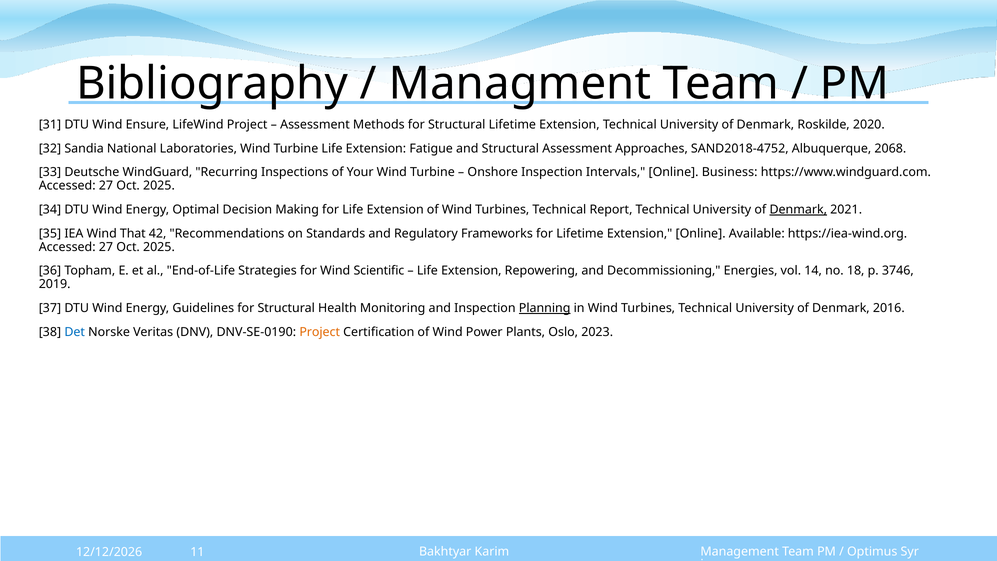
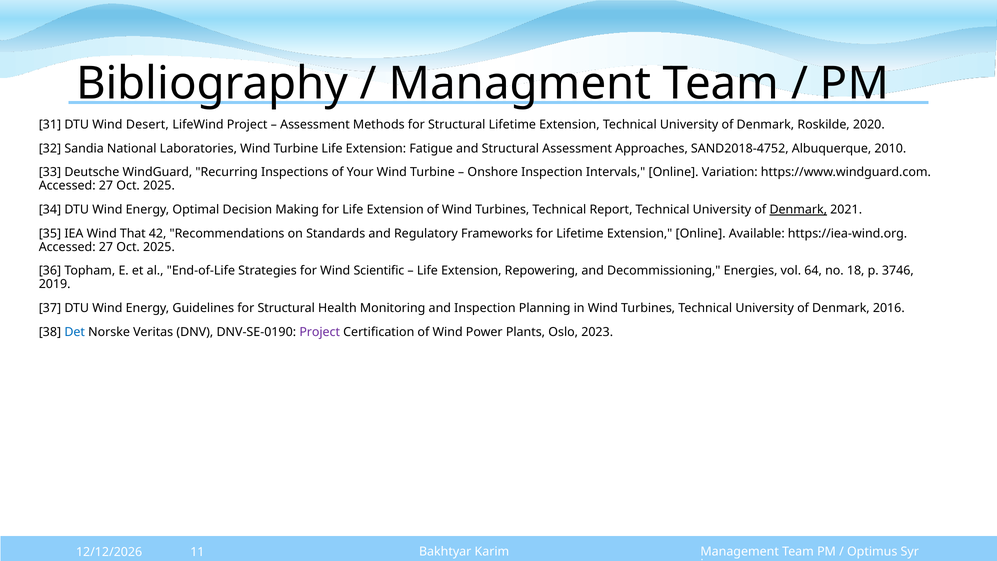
Ensure: Ensure -> Desert
2068: 2068 -> 2010
Business: Business -> Variation
14: 14 -> 64
Planning underline: present -> none
Project at (320, 332) colour: orange -> purple
